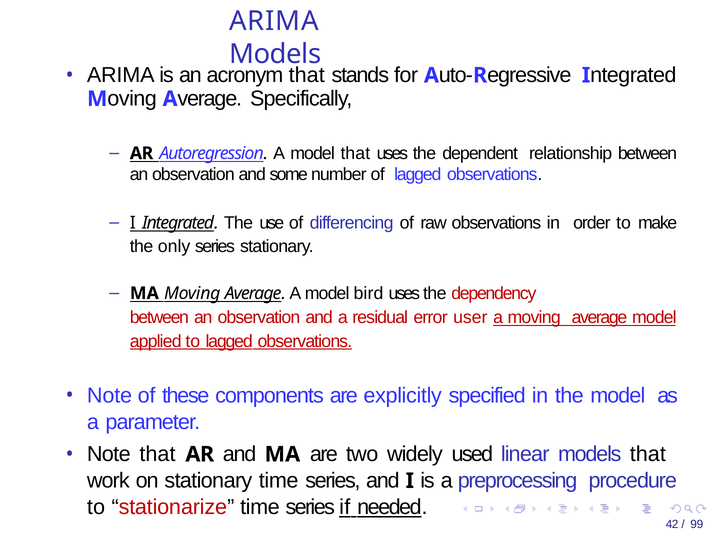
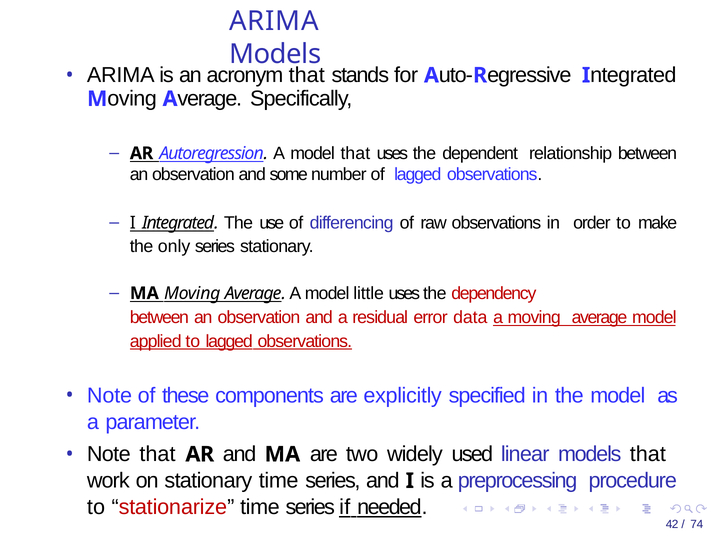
bird: bird -> little
user: user -> data
99: 99 -> 74
